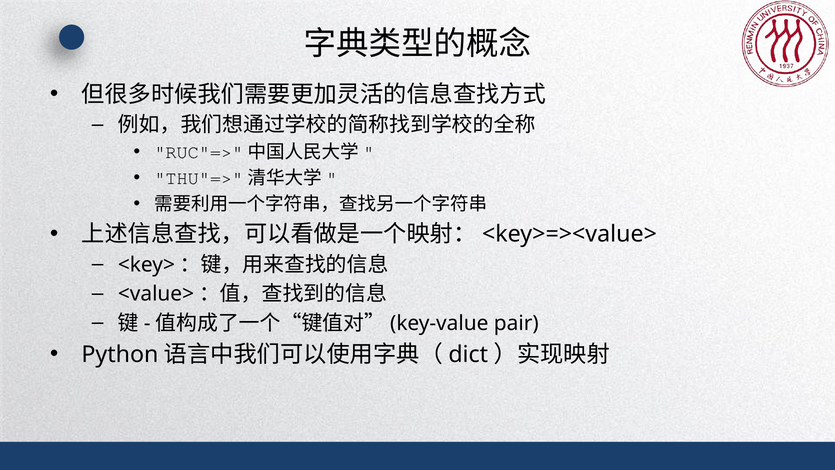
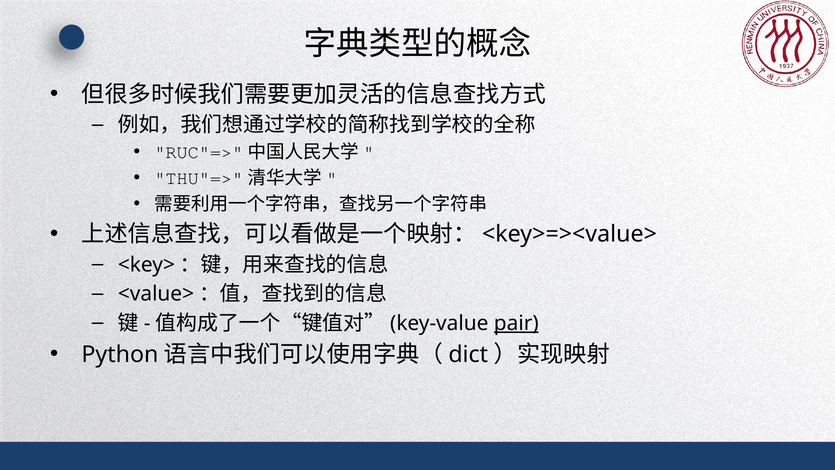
pair underline: none -> present
